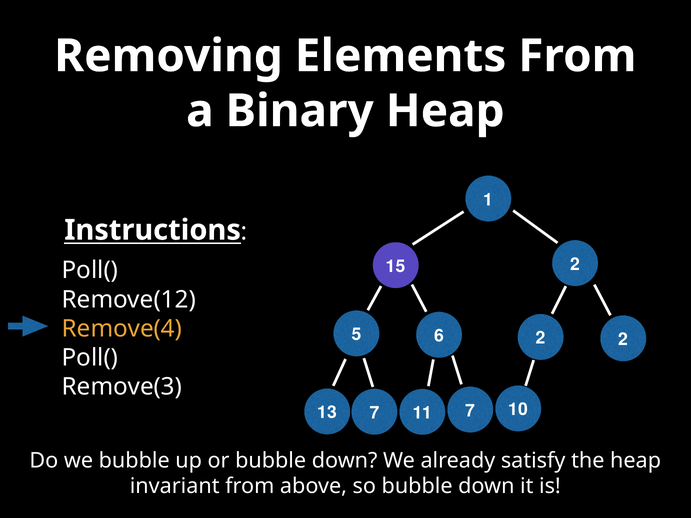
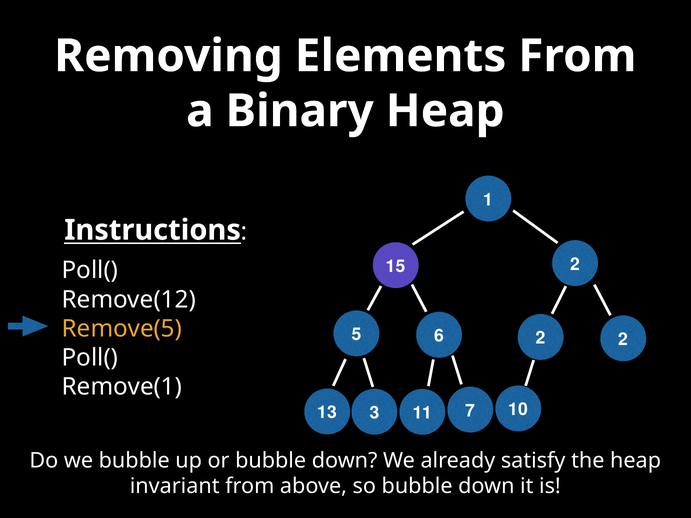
Remove(4: Remove(4 -> Remove(5
Remove(3: Remove(3 -> Remove(1
13 7: 7 -> 3
